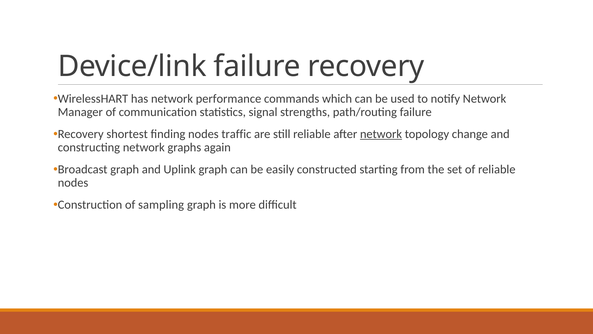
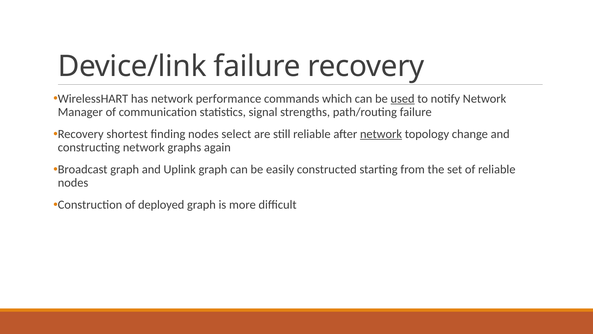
used underline: none -> present
traffic: traffic -> select
sampling: sampling -> deployed
